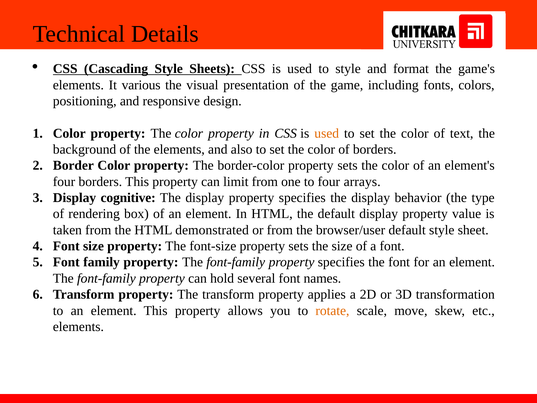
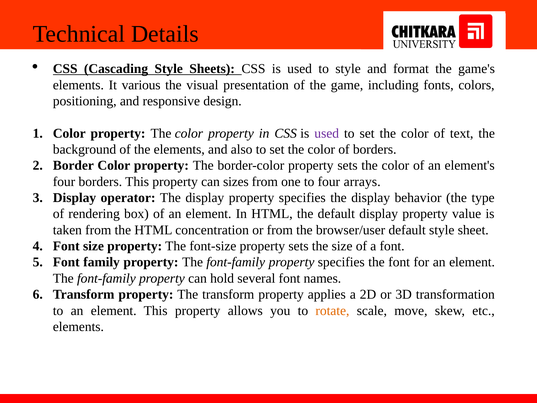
used at (327, 133) colour: orange -> purple
limit: limit -> sizes
cognitive: cognitive -> operator
demonstrated: demonstrated -> concentration
